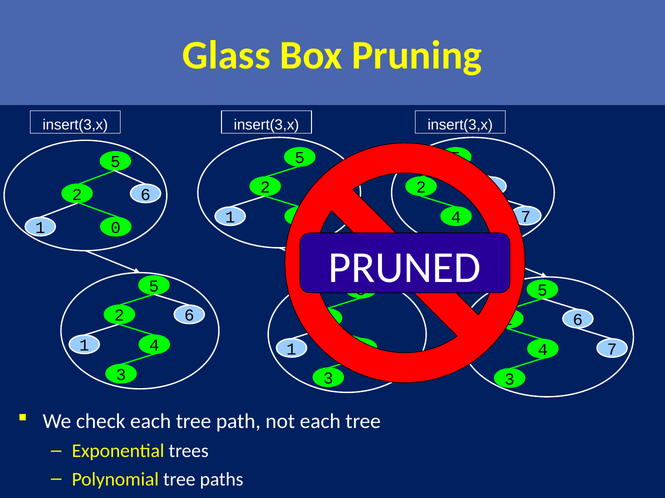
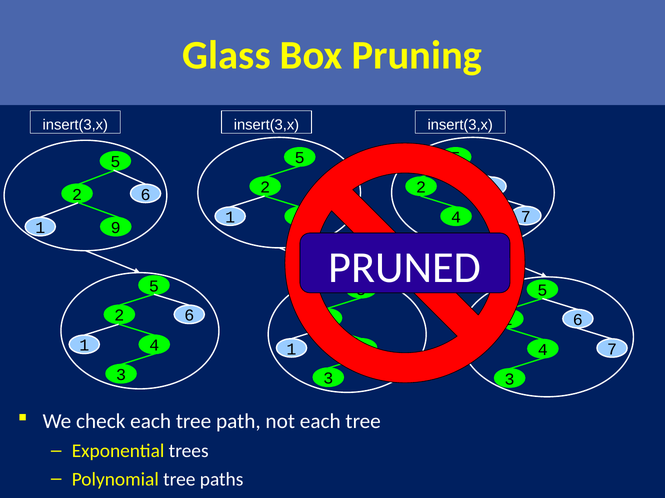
0: 0 -> 9
